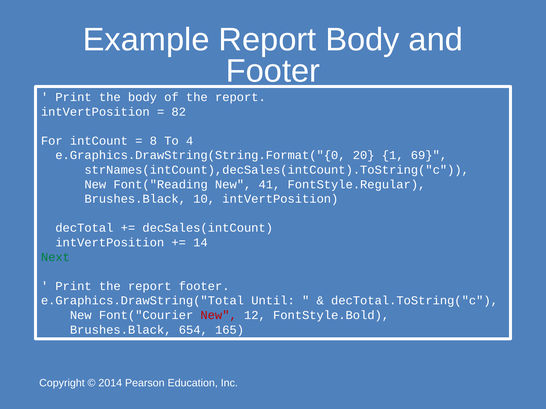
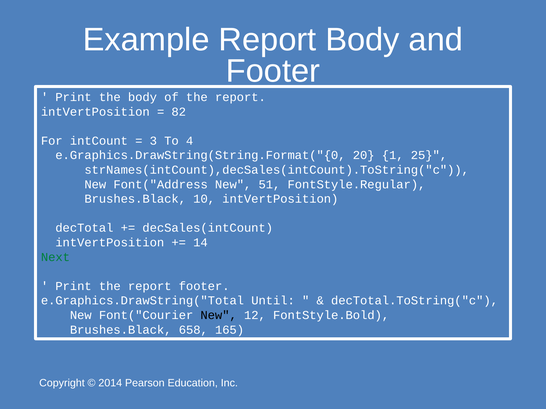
8: 8 -> 3
69: 69 -> 25
Font("Reading: Font("Reading -> Font("Address
41: 41 -> 51
New at (219, 316) colour: red -> black
654: 654 -> 658
